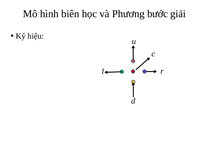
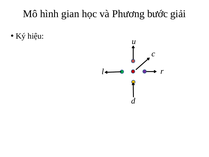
biên: biên -> gian
